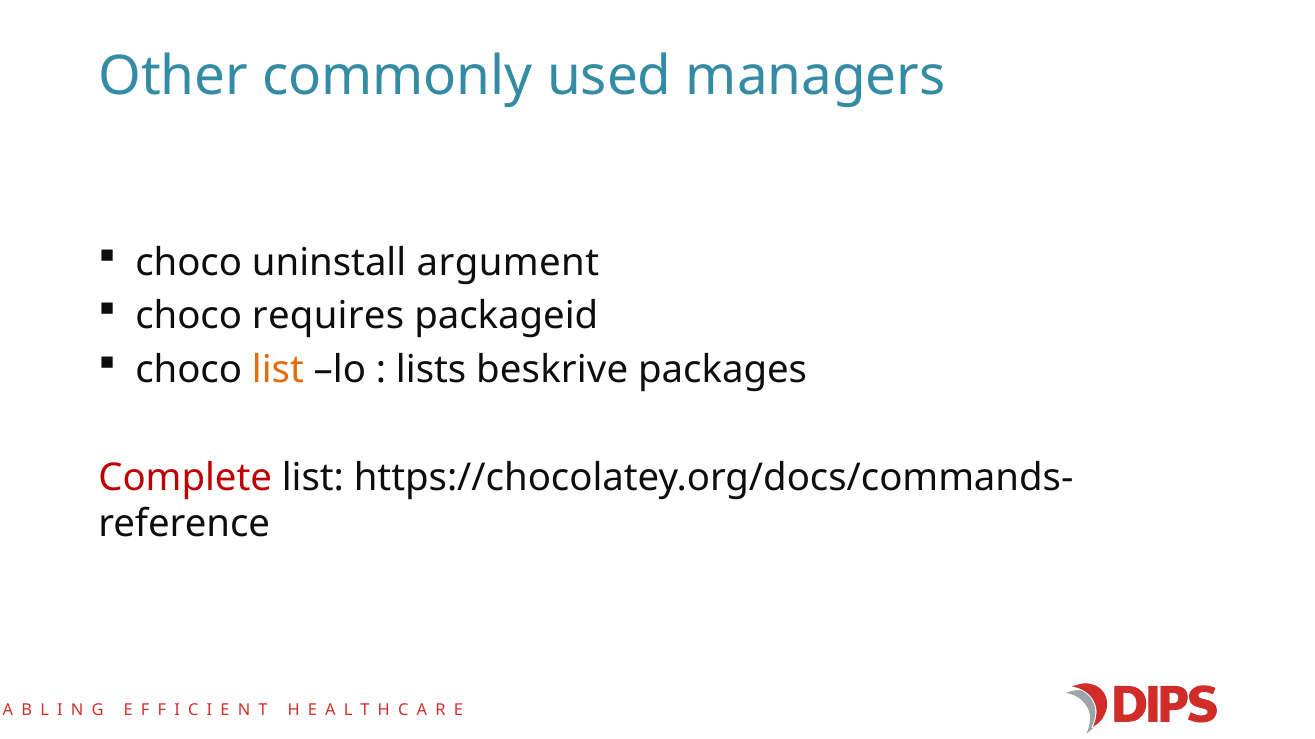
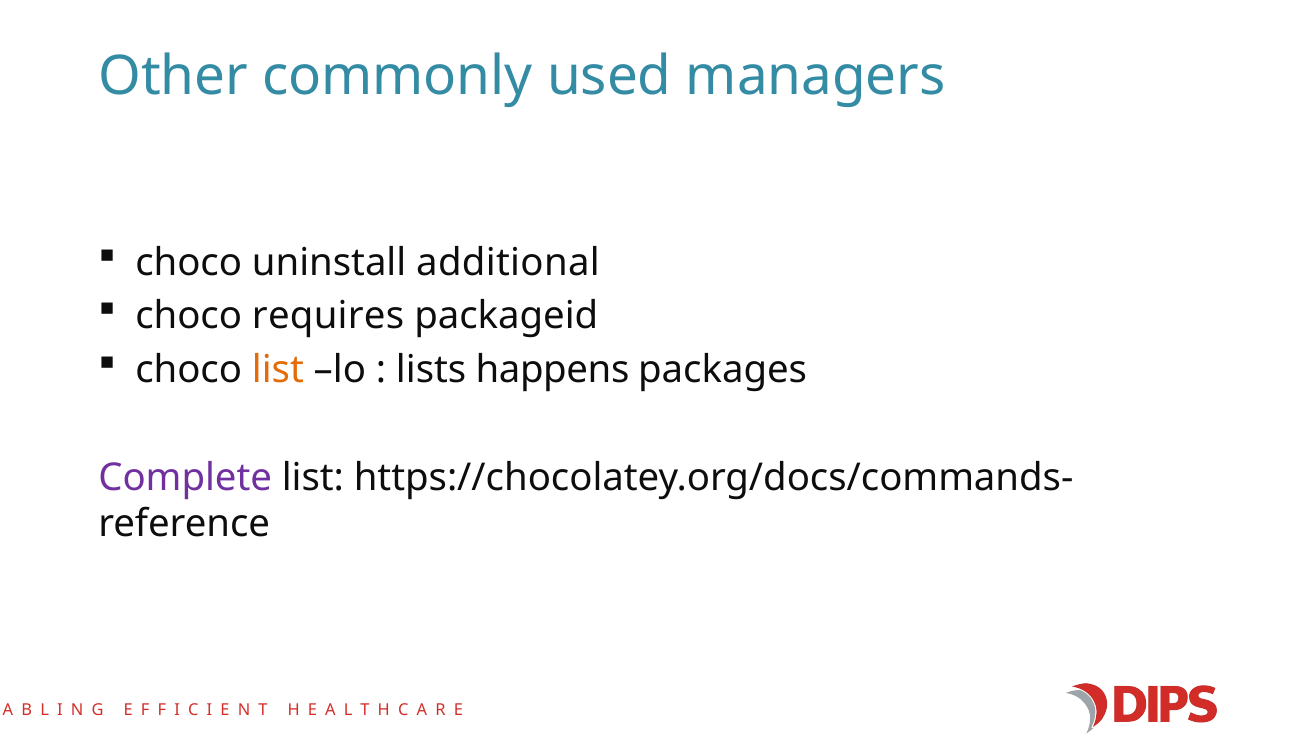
argument: argument -> additional
beskrive: beskrive -> happens
Complete colour: red -> purple
